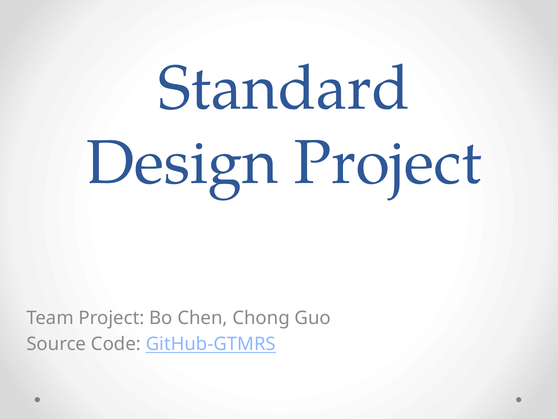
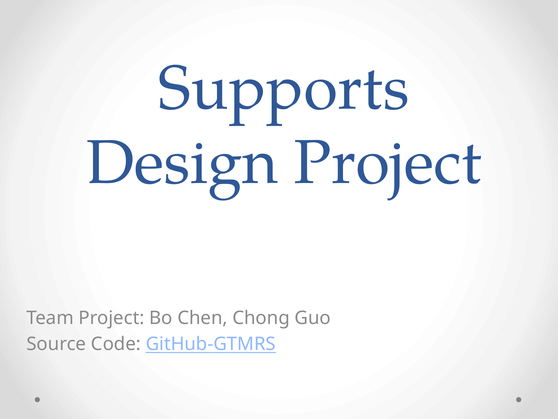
Standard: Standard -> Supports
